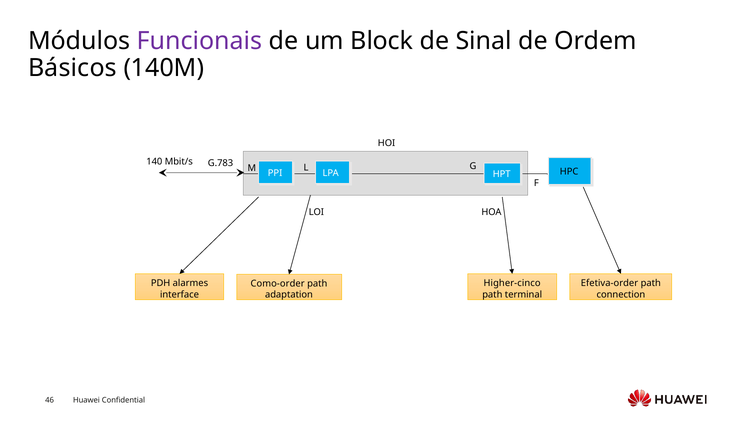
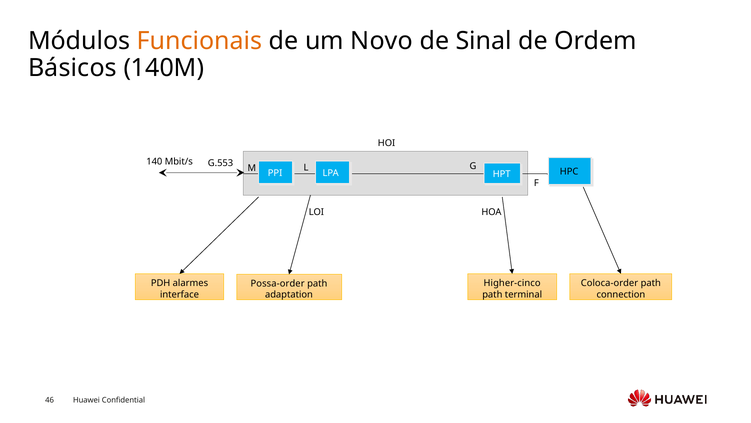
Funcionais colour: purple -> orange
Block: Block -> Novo
G.783: G.783 -> G.553
Efetiva-order: Efetiva-order -> Coloca-order
Como-order: Como-order -> Possa-order
